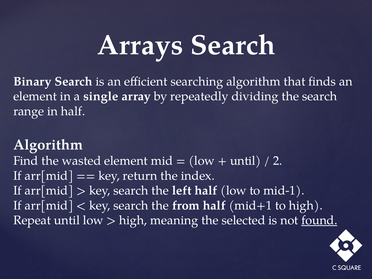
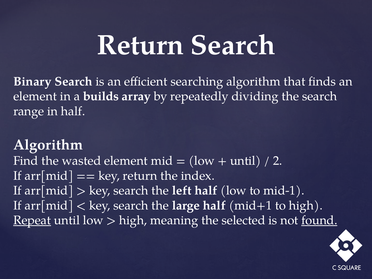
Arrays at (140, 45): Arrays -> Return
single: single -> builds
from: from -> large
Repeat underline: none -> present
